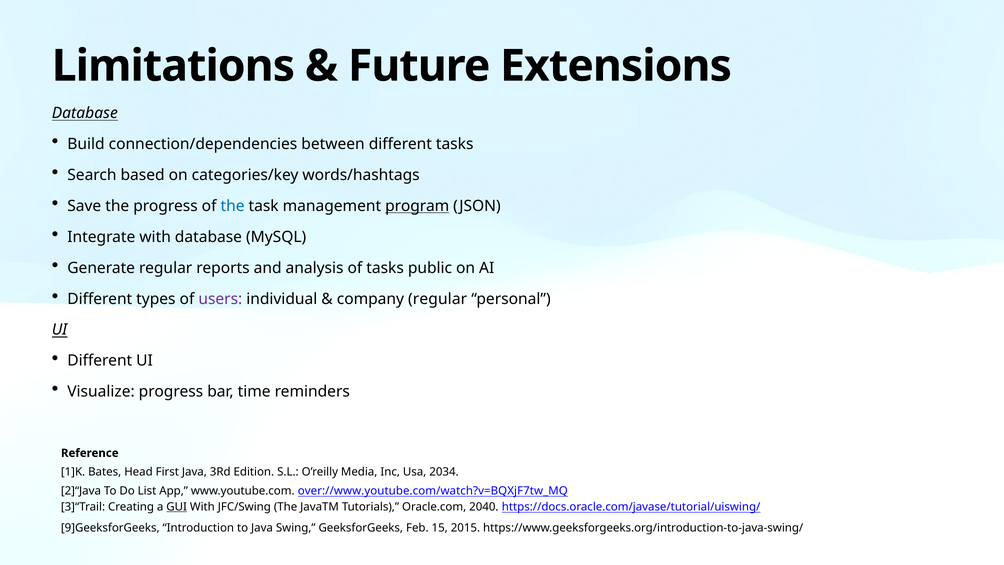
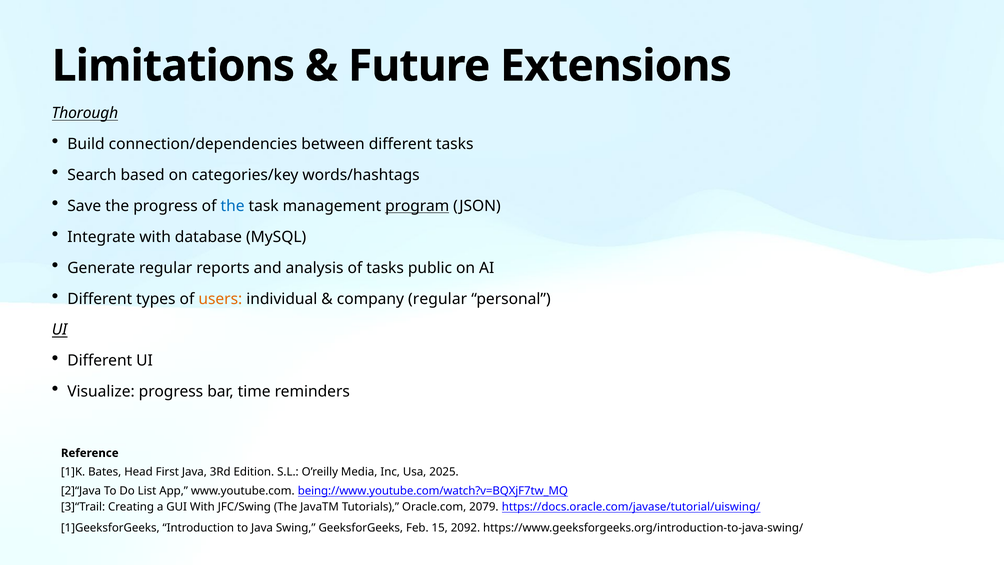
Database at (85, 113): Database -> Thorough
users colour: purple -> orange
2034: 2034 -> 2025
over://www.youtube.com/watch?v=BQXjF7tw_MQ: over://www.youtube.com/watch?v=BQXjF7tw_MQ -> being://www.youtube.com/watch?v=BQXjF7tw_MQ
GUI underline: present -> none
2040: 2040 -> 2079
9]GeeksforGeeks: 9]GeeksforGeeks -> 1]GeeksforGeeks
2015: 2015 -> 2092
